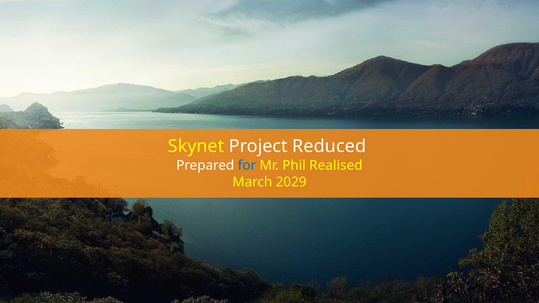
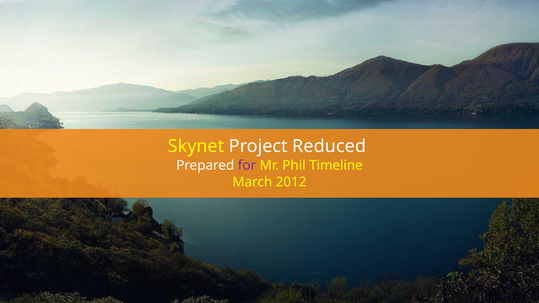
for colour: blue -> purple
Realised: Realised -> Timeline
2029: 2029 -> 2012
